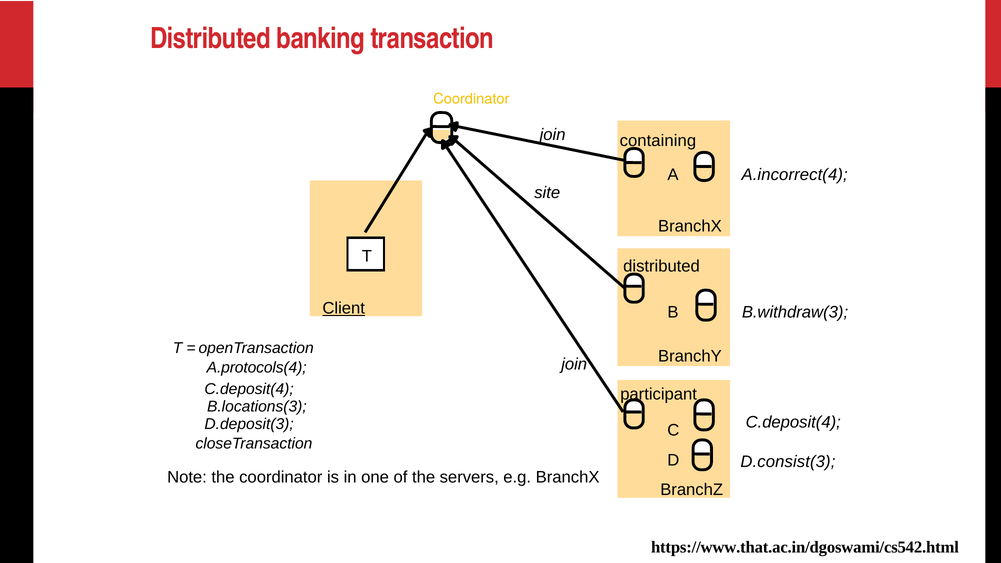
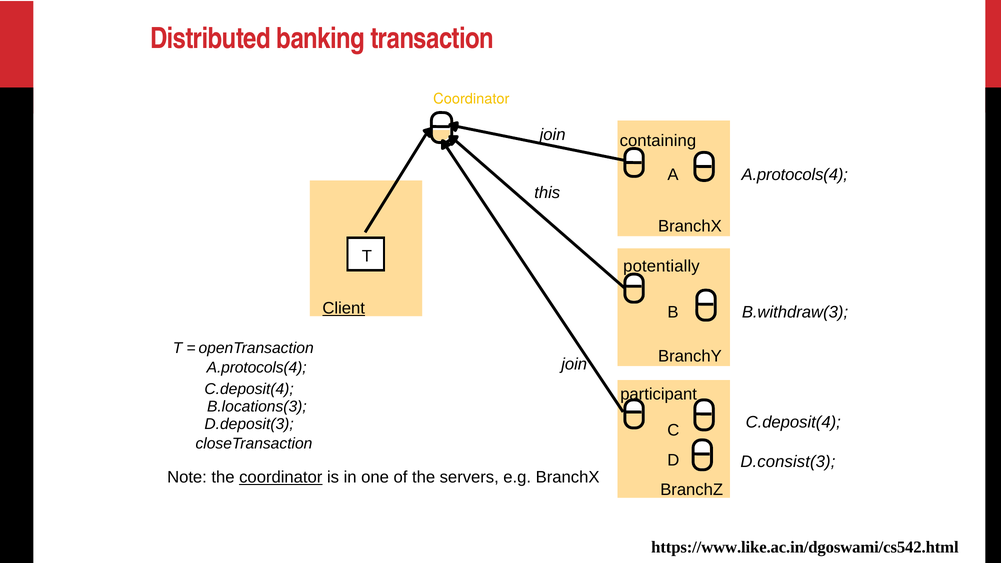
A.incorrect(4 at (795, 175): A.incorrect(4 -> A.protocols(4
site: site -> this
distributed at (662, 267): distributed -> potentially
coordinator at (281, 477) underline: none -> present
https://www.that.ac.in/dgoswami/cs542.html: https://www.that.ac.in/dgoswami/cs542.html -> https://www.like.ac.in/dgoswami/cs542.html
